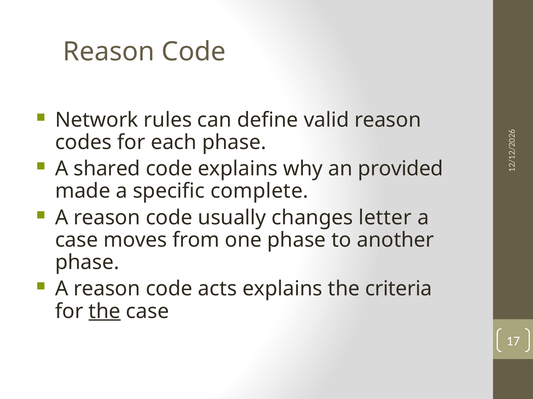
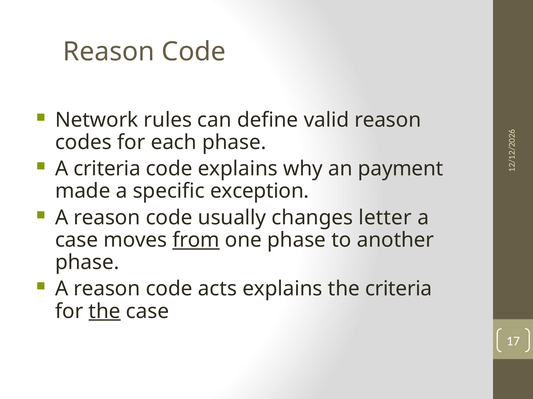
A shared: shared -> criteria
provided: provided -> payment
complete: complete -> exception
from underline: none -> present
